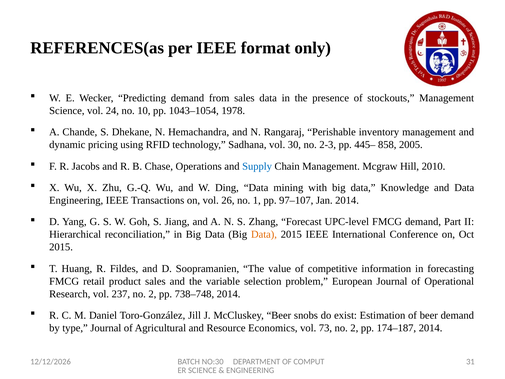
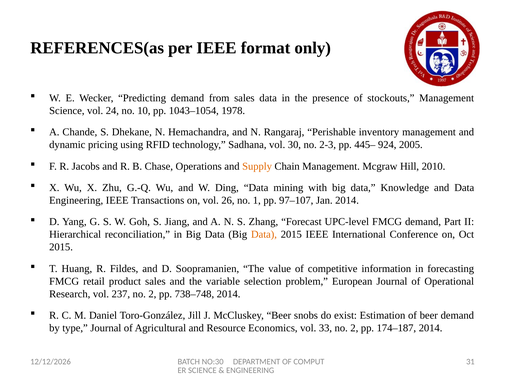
858: 858 -> 924
Supply colour: blue -> orange
73: 73 -> 33
